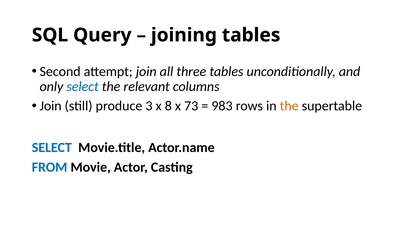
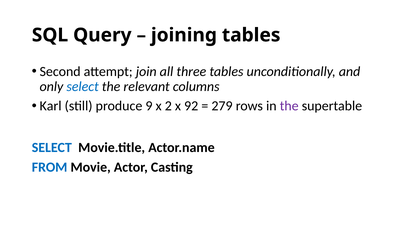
Join at (51, 106): Join -> Karl
3: 3 -> 9
8: 8 -> 2
73: 73 -> 92
983: 983 -> 279
the at (289, 106) colour: orange -> purple
